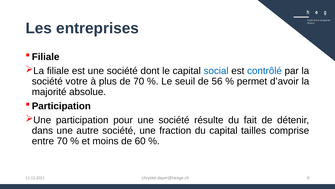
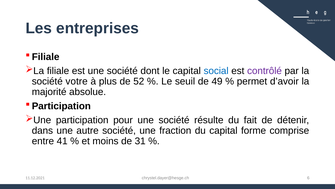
contrôlé colour: blue -> purple
de 70: 70 -> 52
56: 56 -> 49
tailles: tailles -> forme
entre 70: 70 -> 41
60: 60 -> 31
